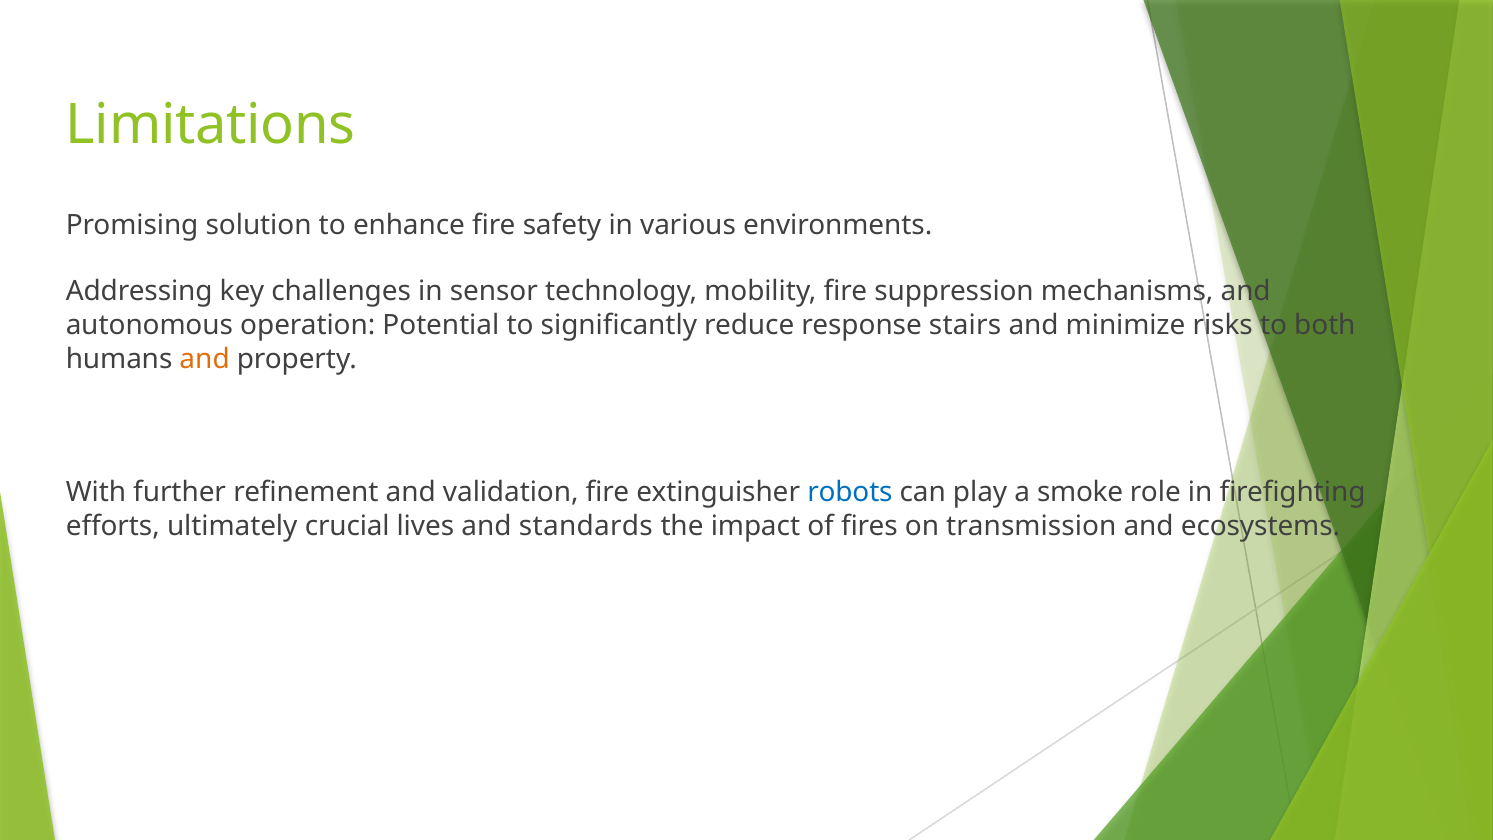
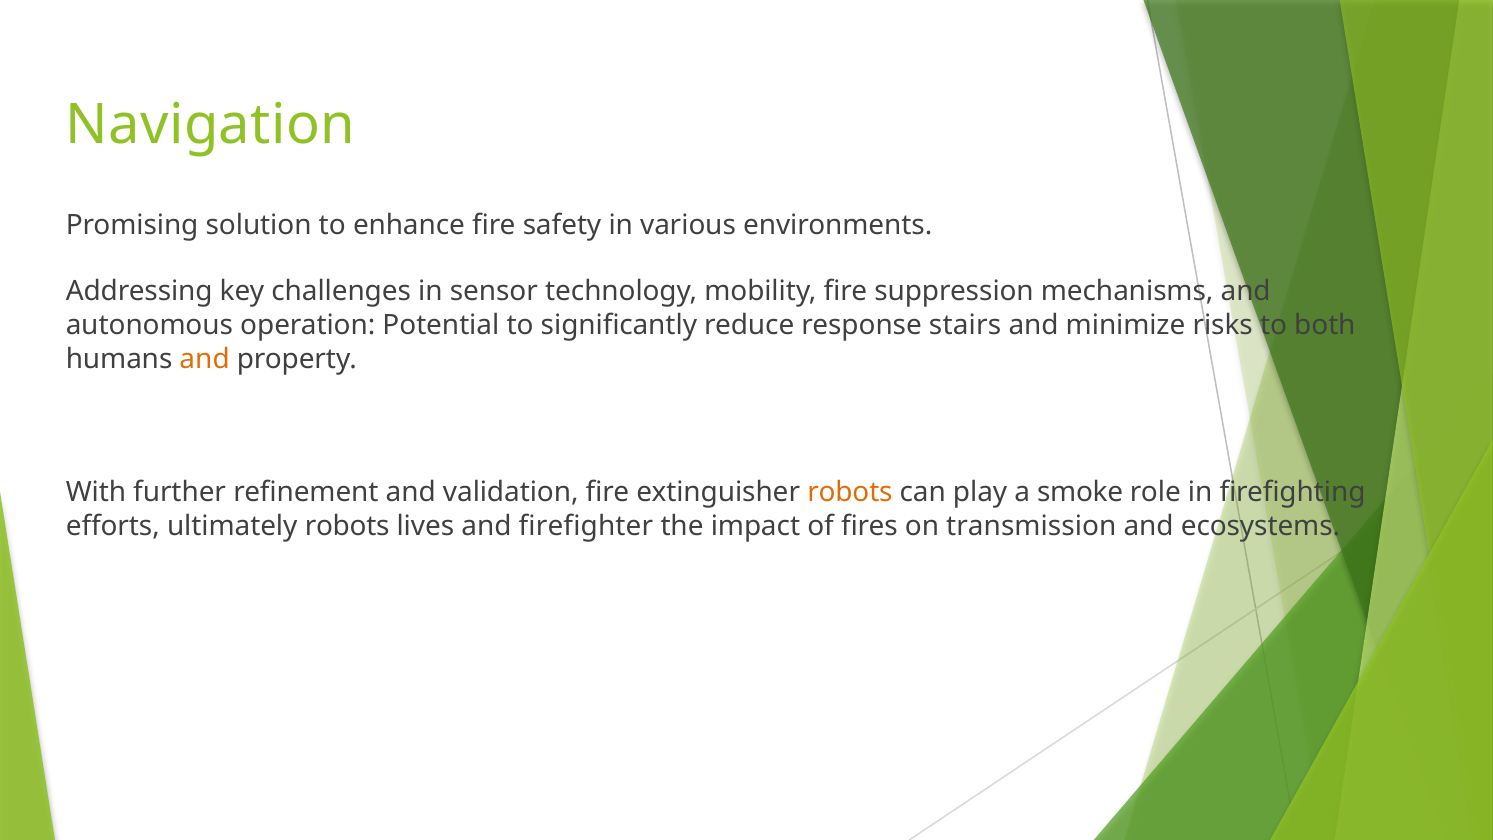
Limitations: Limitations -> Navigation
robots at (850, 492) colour: blue -> orange
ultimately crucial: crucial -> robots
standards: standards -> firefighter
